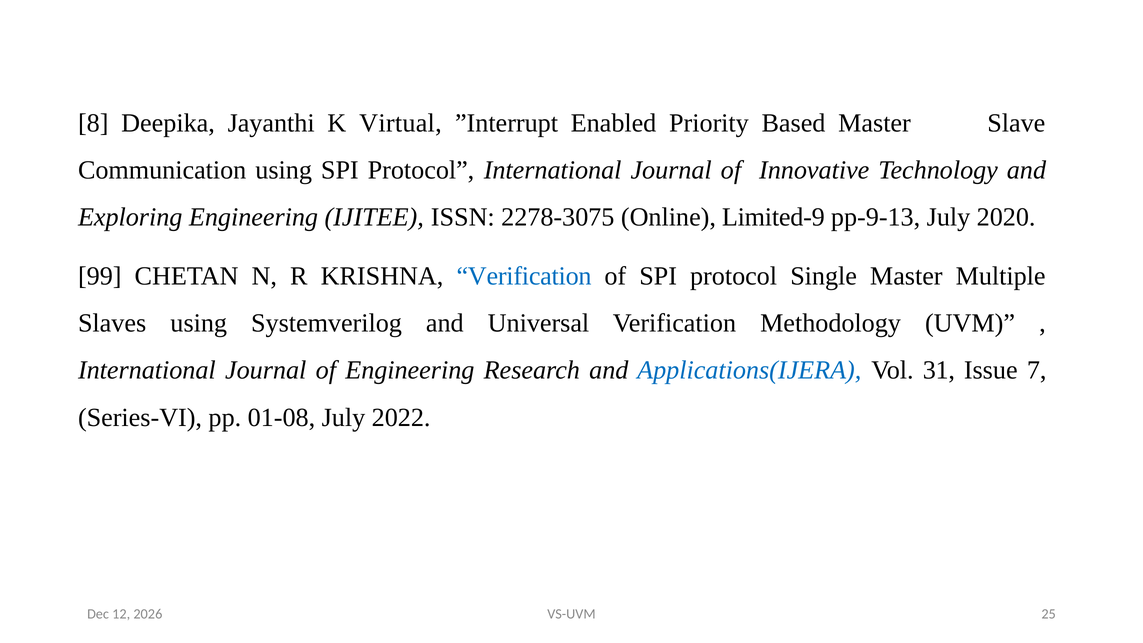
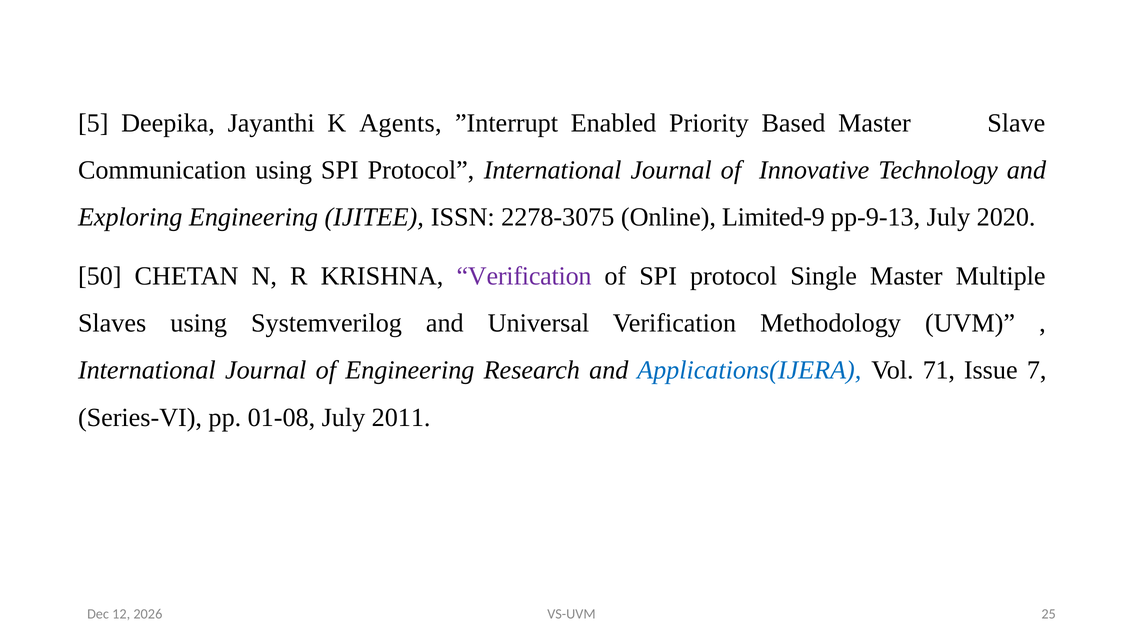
8: 8 -> 5
Virtual: Virtual -> Agents
99: 99 -> 50
Verification at (524, 276) colour: blue -> purple
31: 31 -> 71
2022: 2022 -> 2011
